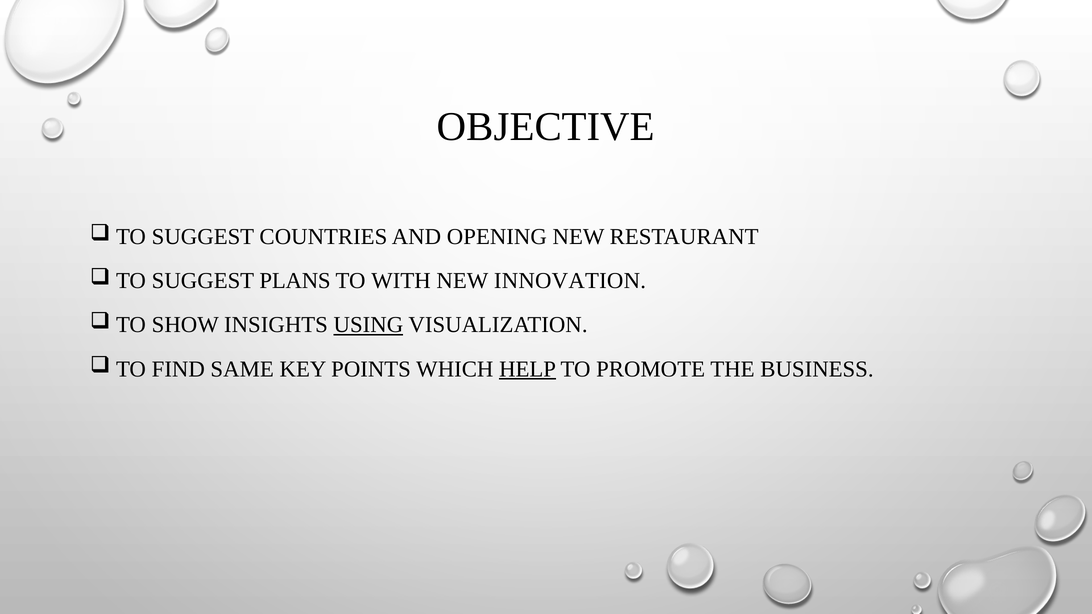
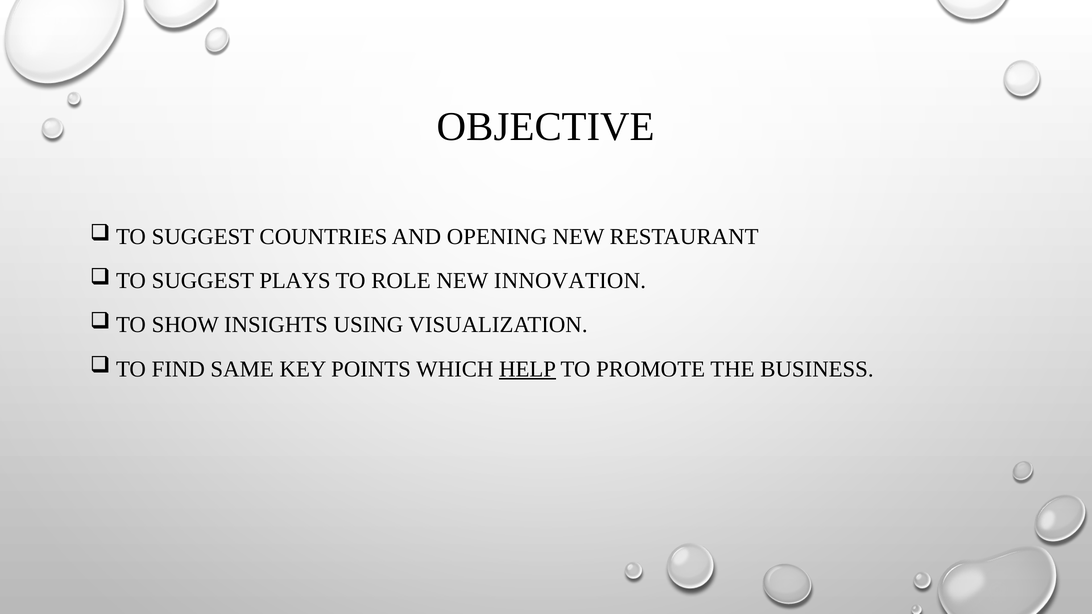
PLANS: PLANS -> PLAYS
WITH: WITH -> ROLE
USING underline: present -> none
